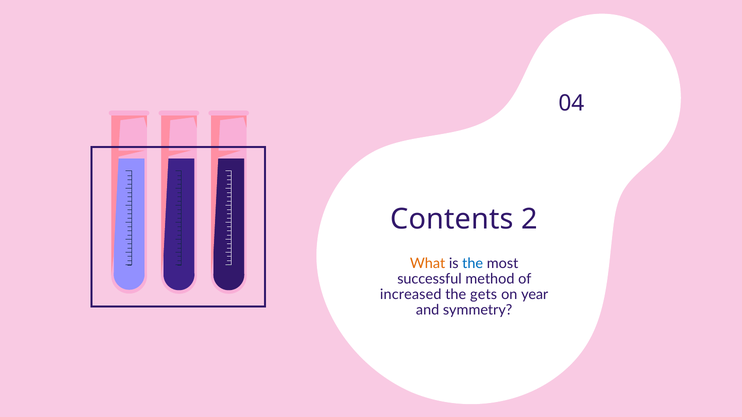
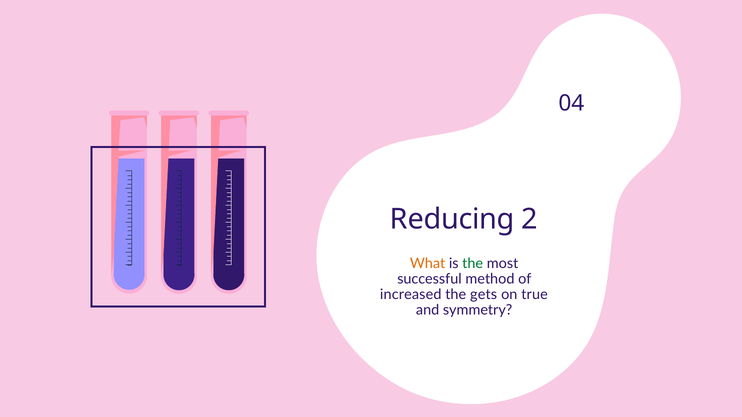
Contents: Contents -> Reducing
the at (473, 264) colour: blue -> green
year: year -> true
